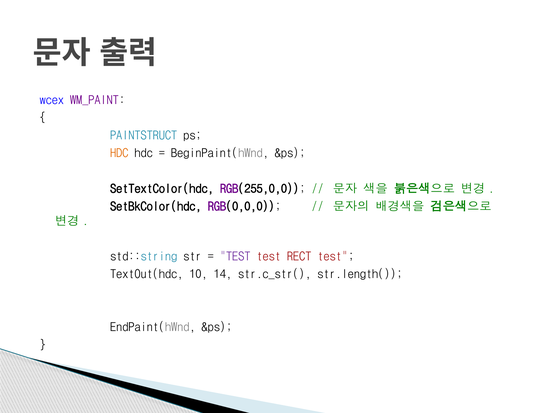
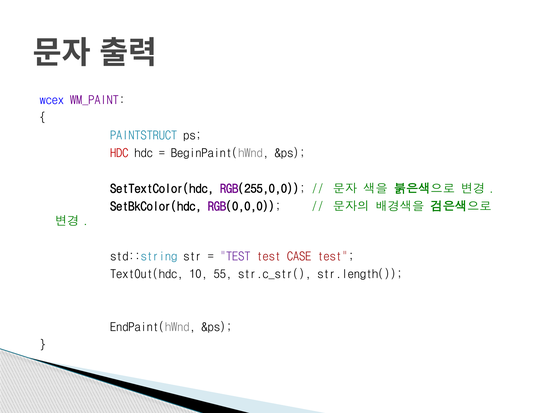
HDC at (119, 153) colour: orange -> red
RECT: RECT -> CASE
14: 14 -> 55
